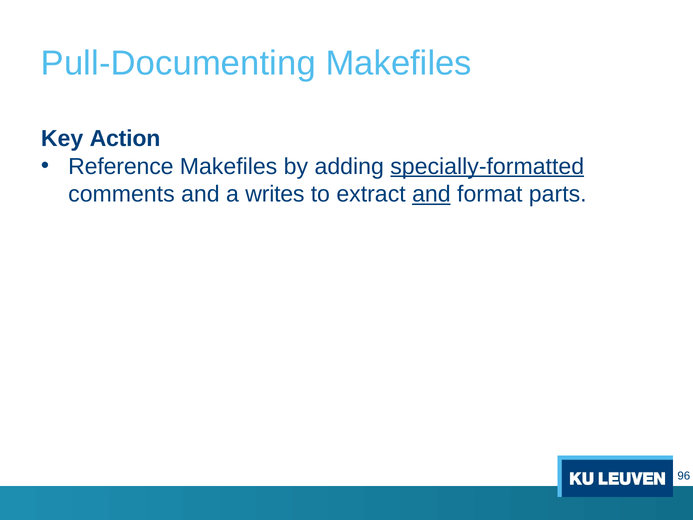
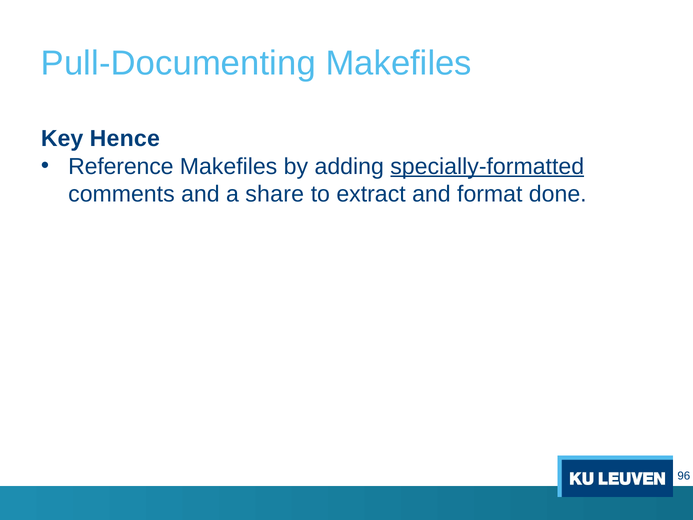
Action: Action -> Hence
writes: writes -> share
and at (431, 194) underline: present -> none
parts: parts -> done
